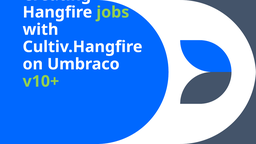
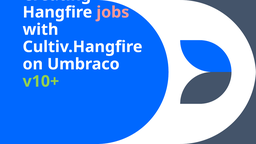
jobs colour: light green -> pink
